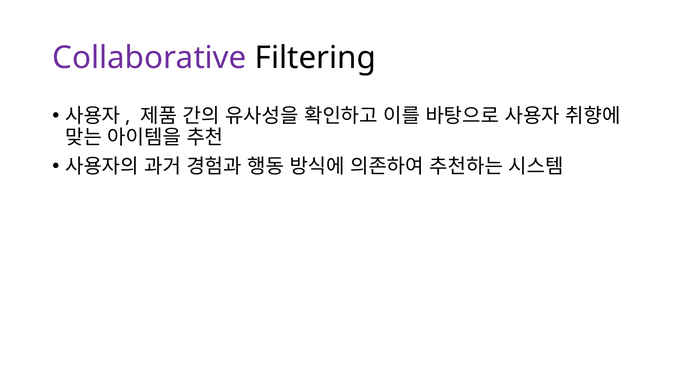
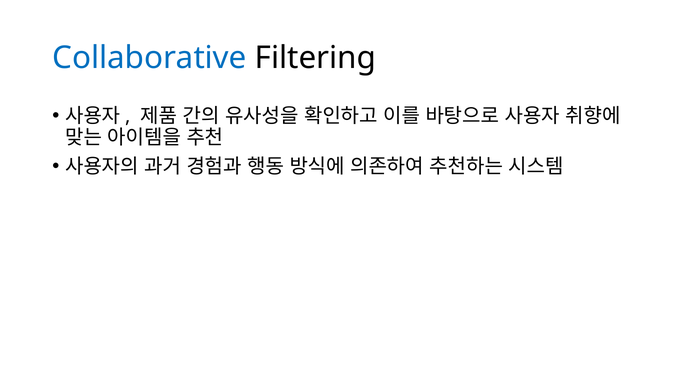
Collaborative colour: purple -> blue
